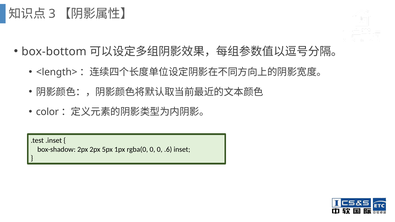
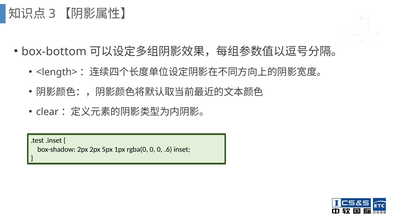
color: color -> clear
